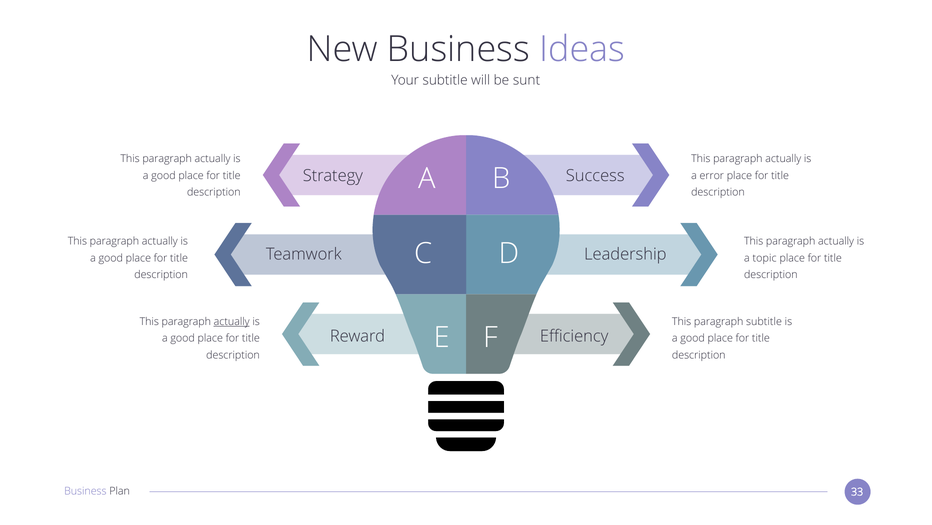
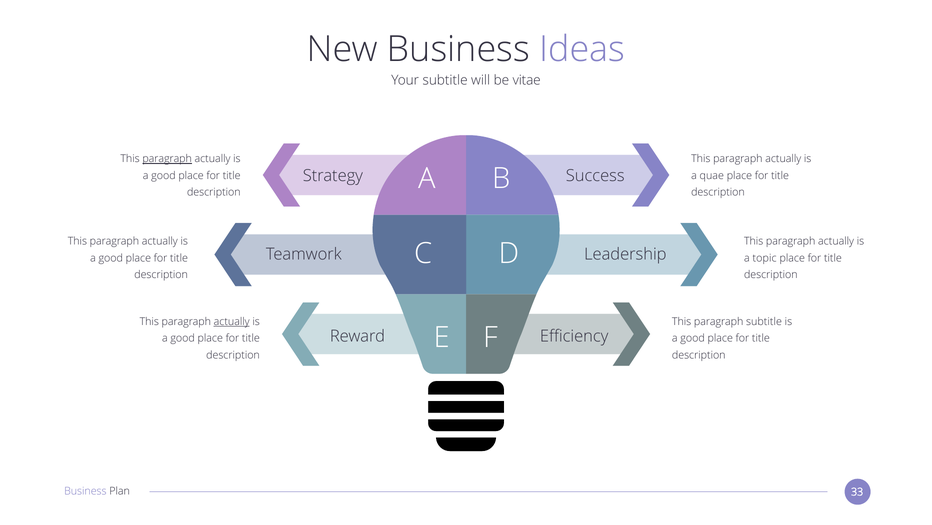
sunt: sunt -> vitae
paragraph at (167, 159) underline: none -> present
error: error -> quae
